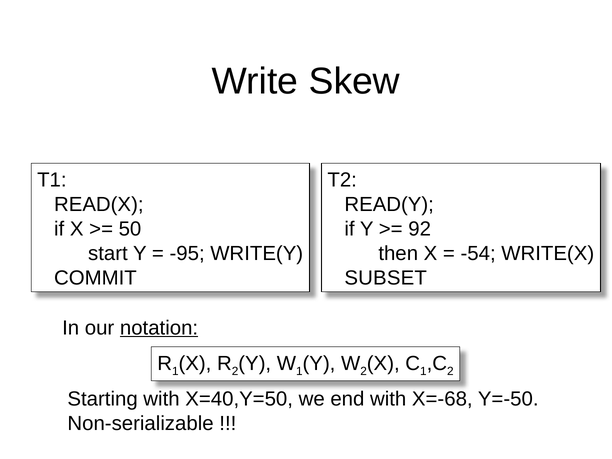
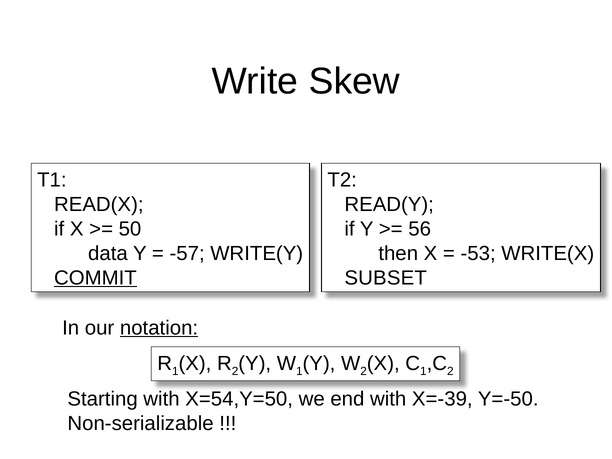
92: 92 -> 56
start: start -> data
-95: -95 -> -57
-54: -54 -> -53
COMMIT underline: none -> present
X=40,Y=50: X=40,Y=50 -> X=54,Y=50
X=-68: X=-68 -> X=-39
